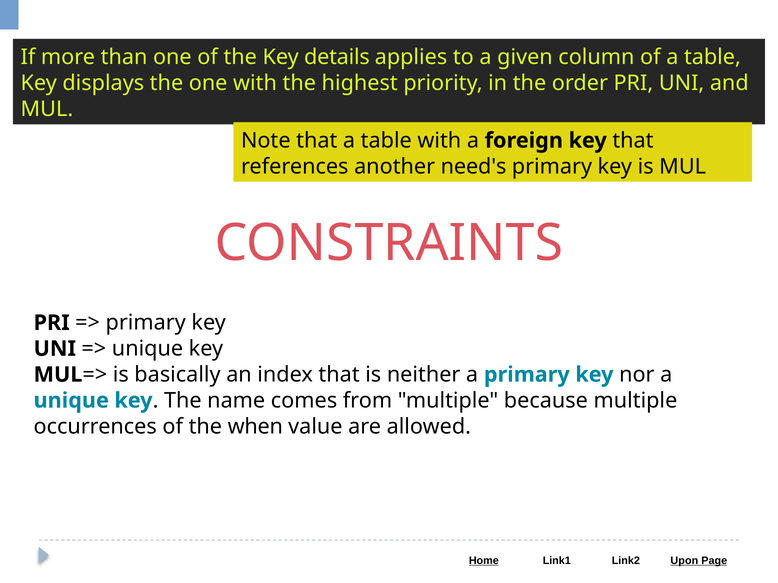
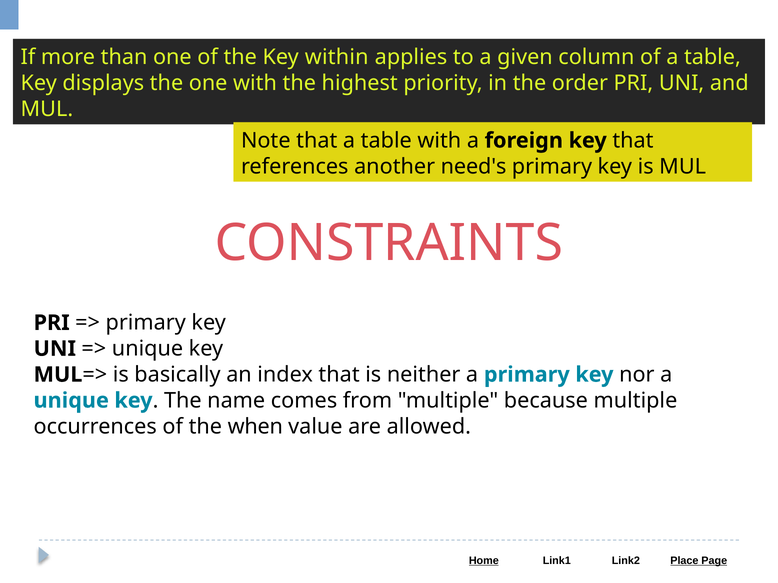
details: details -> within
Upon: Upon -> Place
